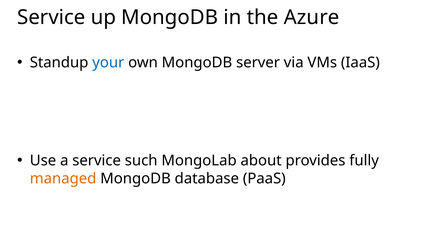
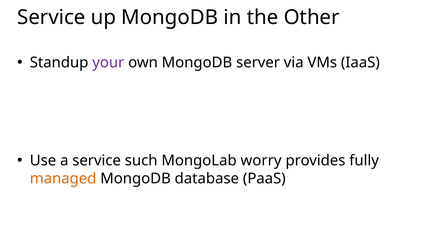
Azure: Azure -> Other
your colour: blue -> purple
about: about -> worry
